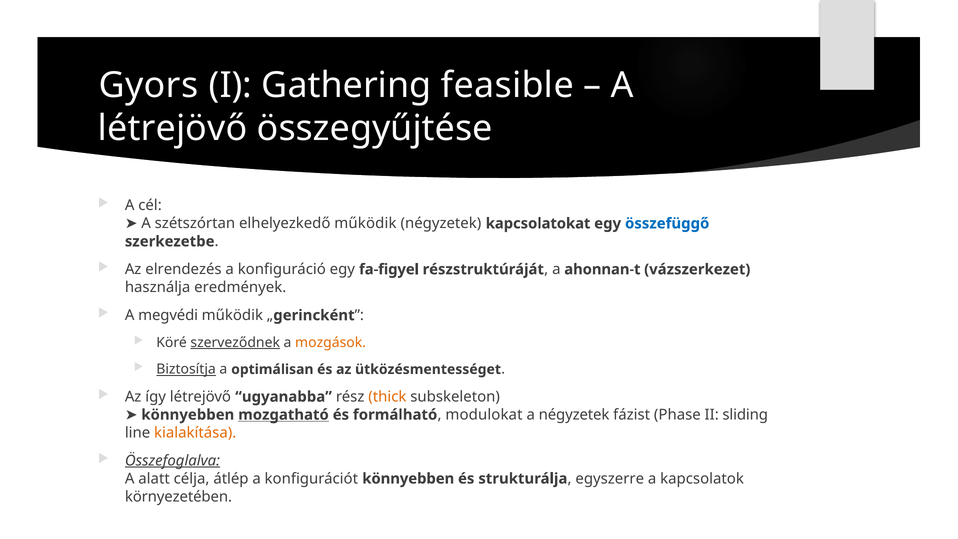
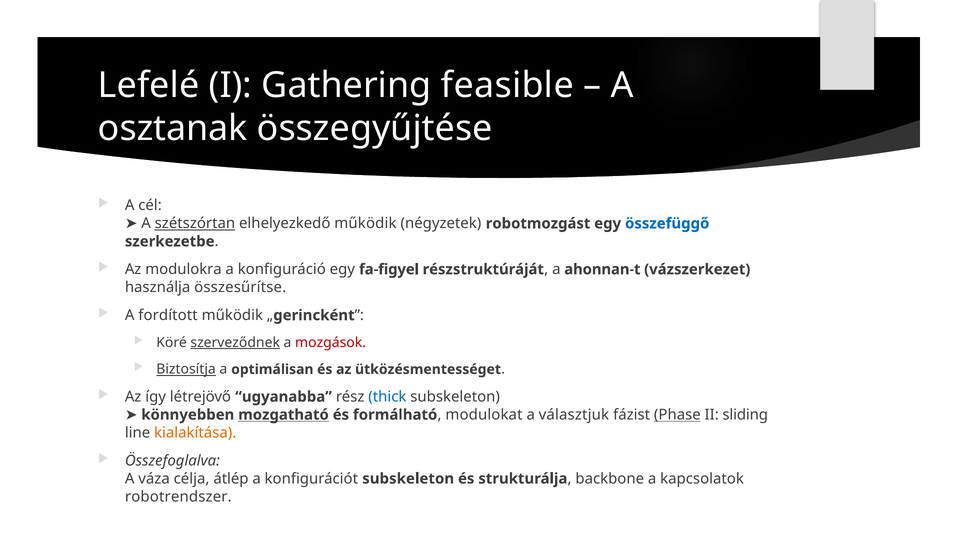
Gyors: Gyors -> Lefelé
létrejövő at (173, 128): létrejövő -> osztanak
kapcsolatokat: kapcsolatokat -> robotmozgást
szétszórtan underline: none -> present
elrendezés: elrendezés -> modulokra
eredmények: eredmények -> összesűrítse
megvédi: megvédi -> fordított
mozgások colour: orange -> red
thick colour: orange -> blue
a négyzetek: négyzetek -> választjuk
Phase underline: none -> present
Összefoglalva underline: present -> none
alatt: alatt -> váza
konfigurációt könnyebben: könnyebben -> subskeleton
egyszerre: egyszerre -> backbone
környezetében: környezetében -> robotrendszer
